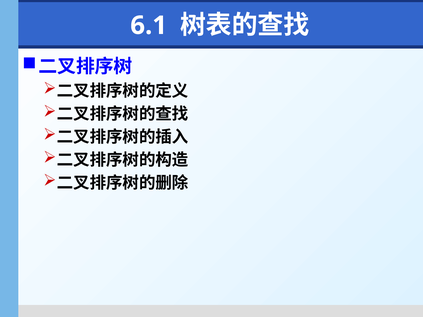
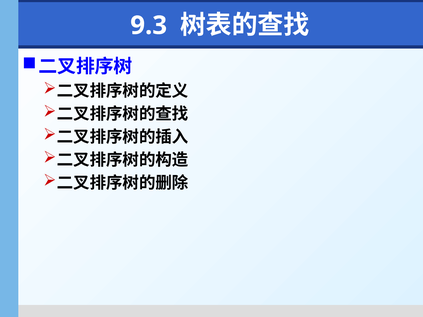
6.1: 6.1 -> 9.3
